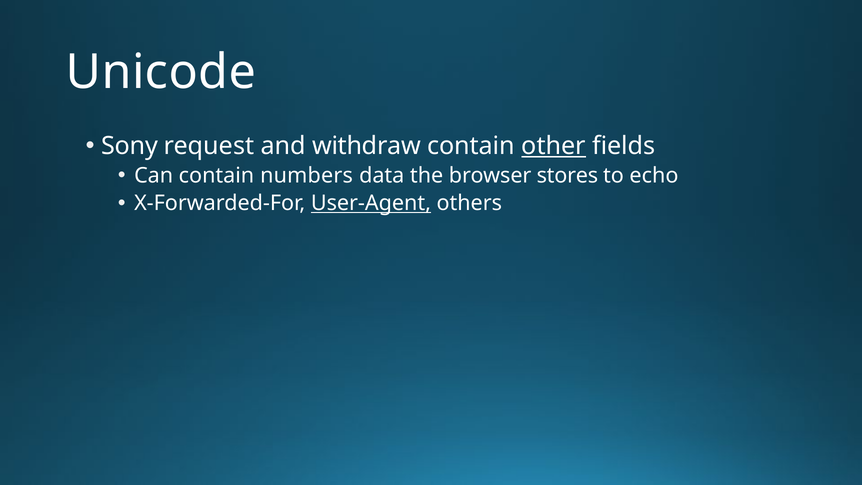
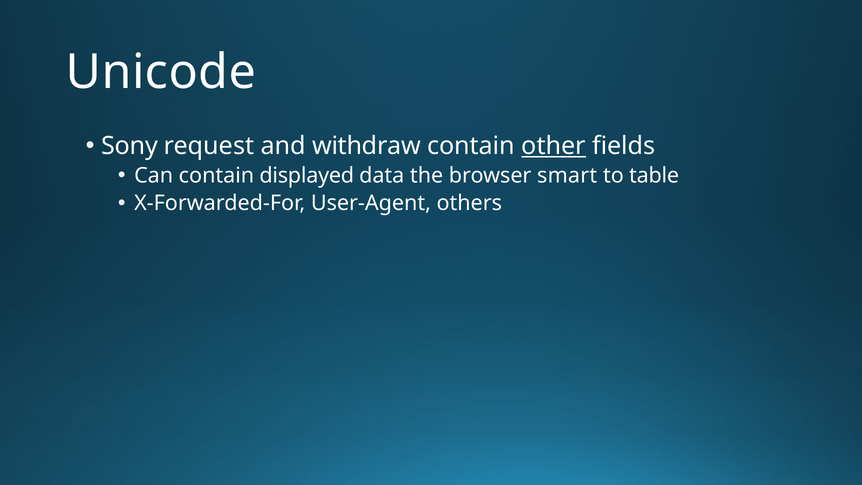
numbers: numbers -> displayed
stores: stores -> smart
echo: echo -> table
User-Agent underline: present -> none
